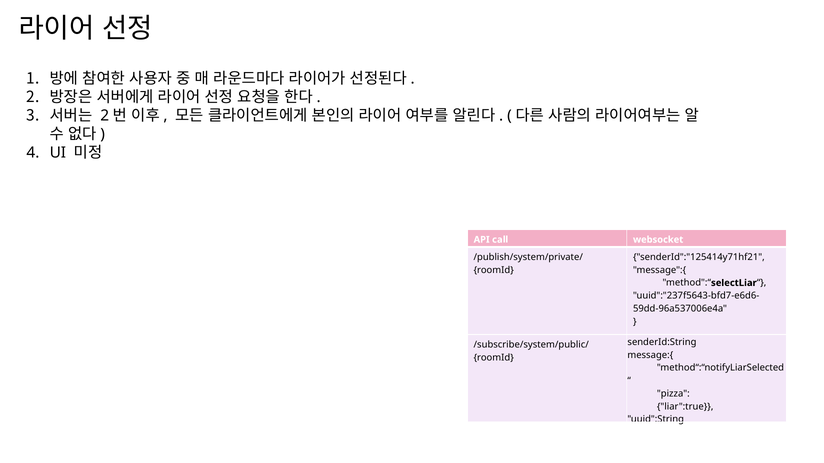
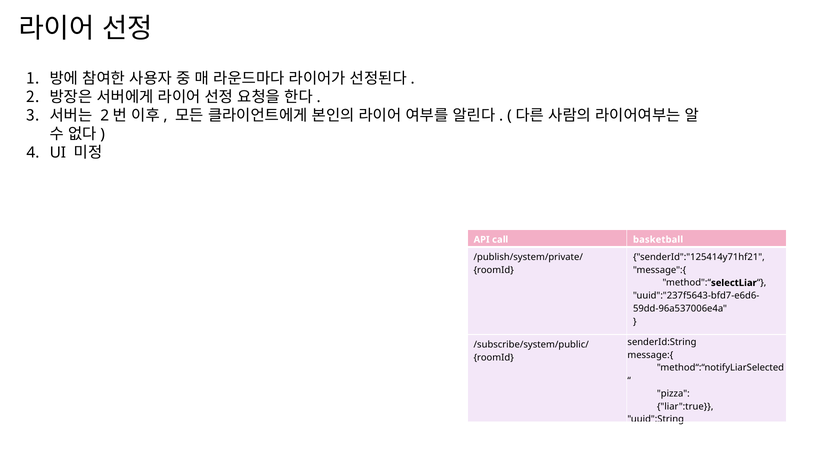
websocket: websocket -> basketball
